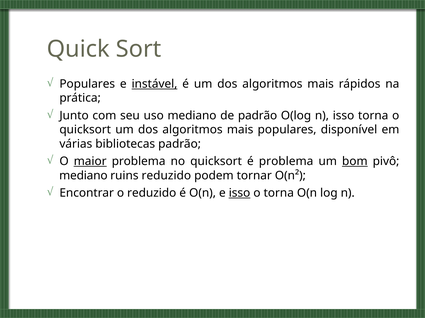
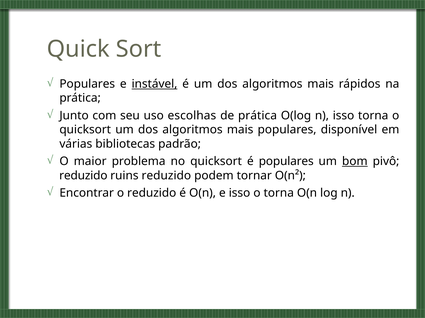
uso mediano: mediano -> escolhas
de padrão: padrão -> prática
maior underline: present -> none
é problema: problema -> populares
mediano at (83, 176): mediano -> reduzido
isso at (240, 194) underline: present -> none
